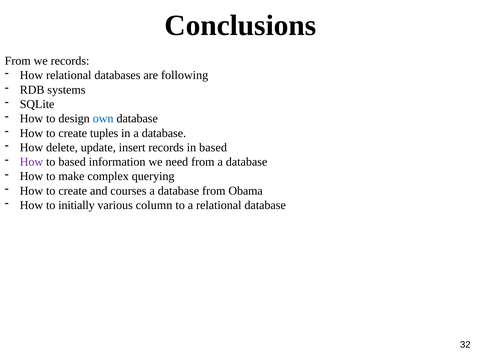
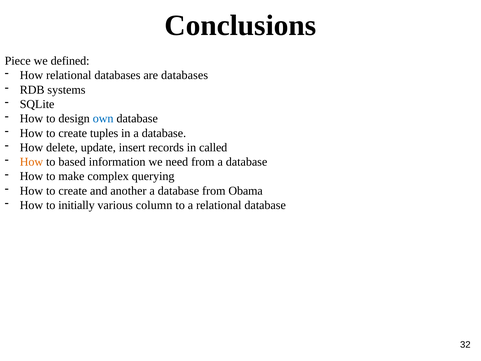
From at (18, 61): From -> Piece
we records: records -> defined
are following: following -> databases
in based: based -> called
How at (31, 162) colour: purple -> orange
courses: courses -> another
